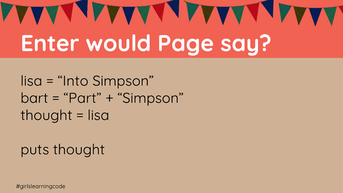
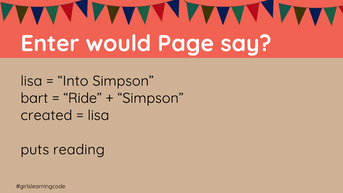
Part: Part -> Ride
thought at (46, 115): thought -> created
puts thought: thought -> reading
